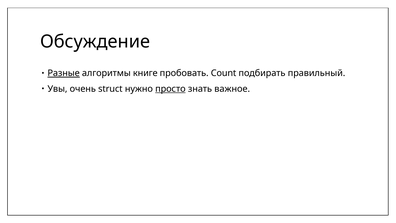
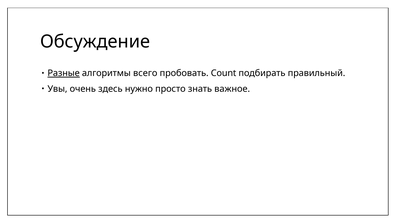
книге: книге -> всего
struct: struct -> здесь
просто underline: present -> none
